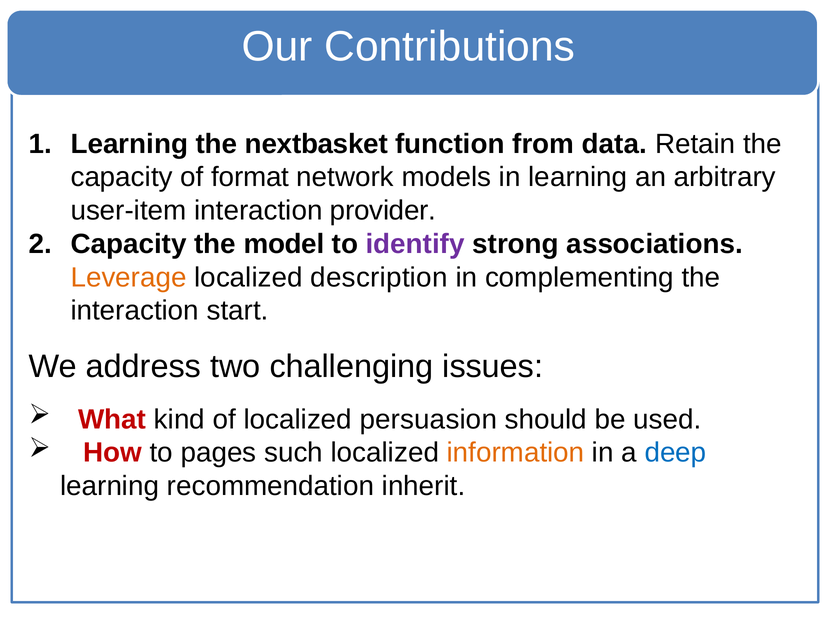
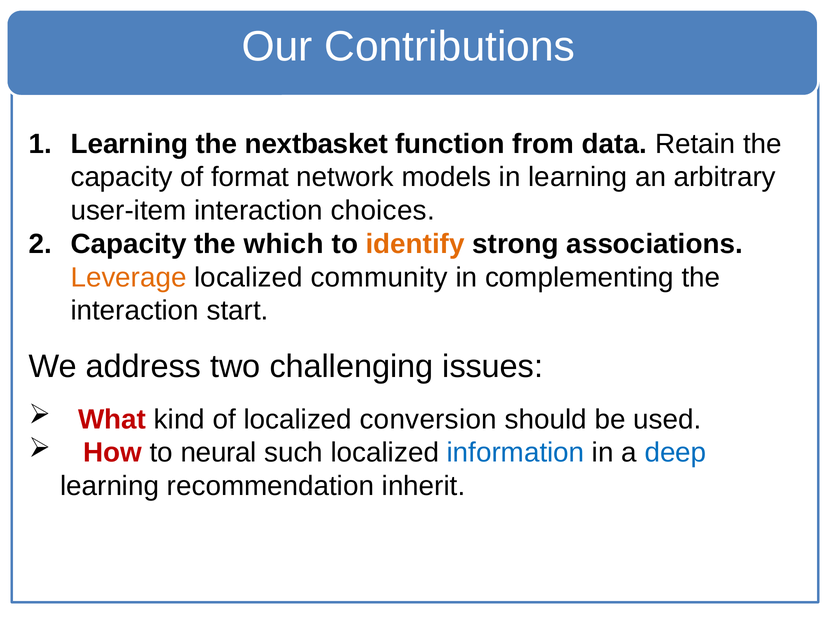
provider: provider -> choices
model: model -> which
identify colour: purple -> orange
description: description -> community
persuasion: persuasion -> conversion
pages: pages -> neural
information colour: orange -> blue
